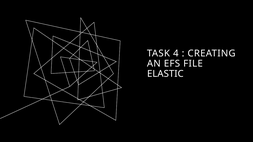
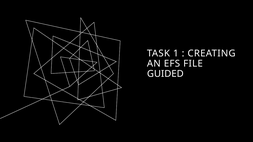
4: 4 -> 1
ELASTIC: ELASTIC -> GUIDED
